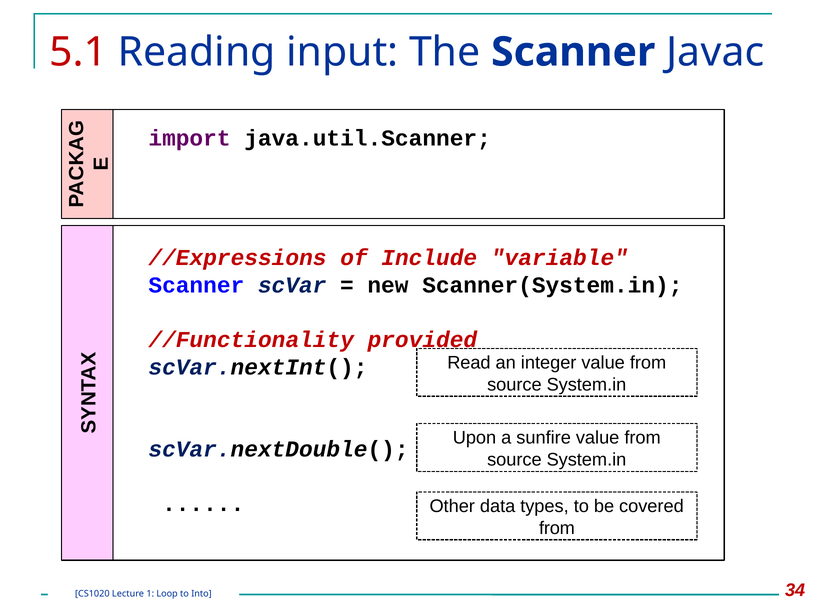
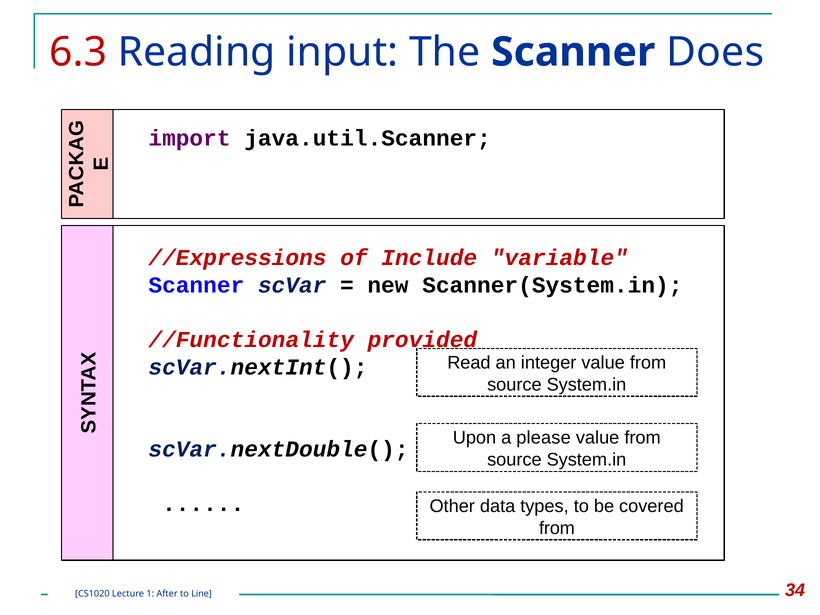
5.1: 5.1 -> 6.3
Javac: Javac -> Does
sunfire: sunfire -> please
Loop: Loop -> After
Into: Into -> Line
